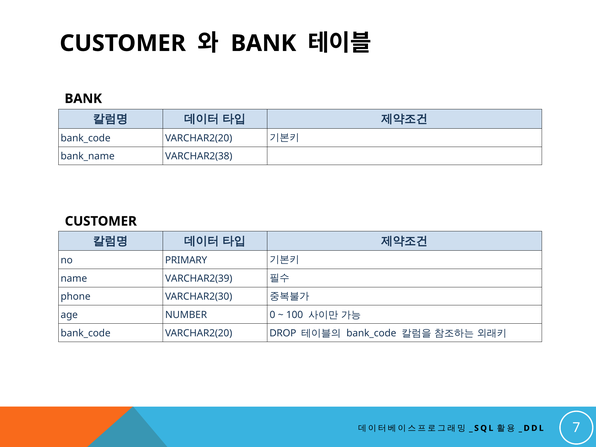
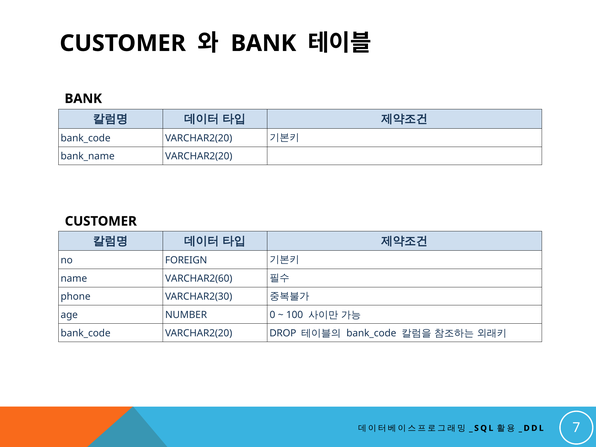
VARCHAR2(38 at (199, 156): VARCHAR2(38 -> VARCHAR2(20
PRIMARY: PRIMARY -> FOREIGN
VARCHAR2(39: VARCHAR2(39 -> VARCHAR2(60
